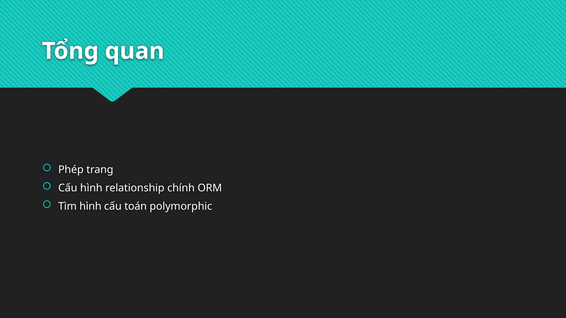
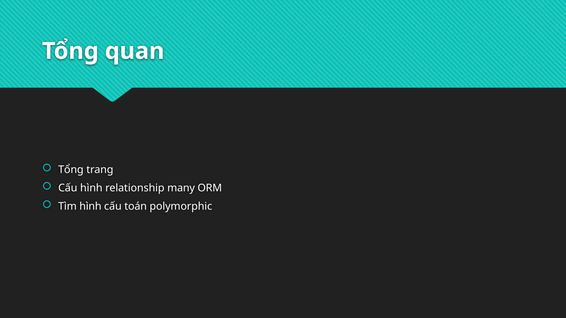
Phép at (71, 170): Phép -> Tổng
chính: chính -> many
